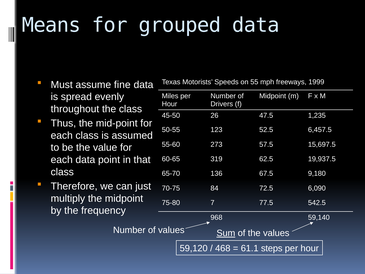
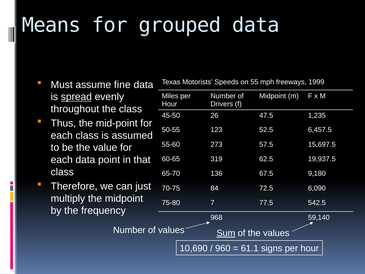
spread underline: none -> present
59,120: 59,120 -> 10,690
468: 468 -> 960
steps: steps -> signs
